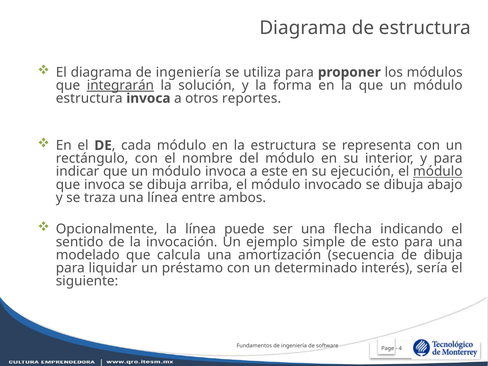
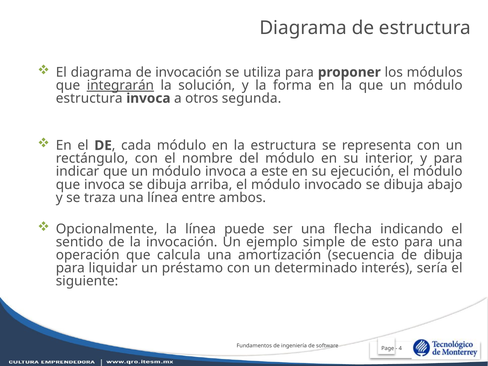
diagrama de ingeniería: ingeniería -> invocación
reportes: reportes -> segunda
módulo at (438, 172) underline: present -> none
modelado: modelado -> operación
